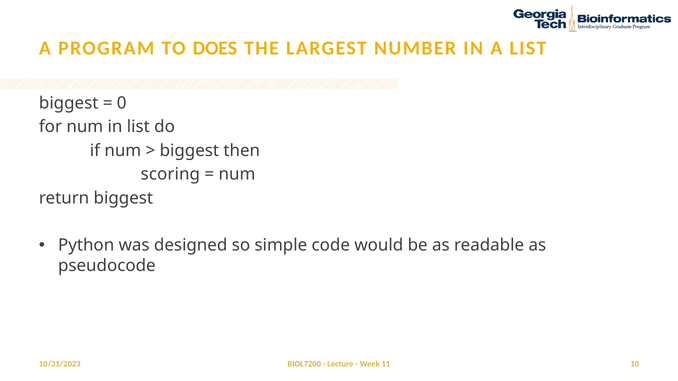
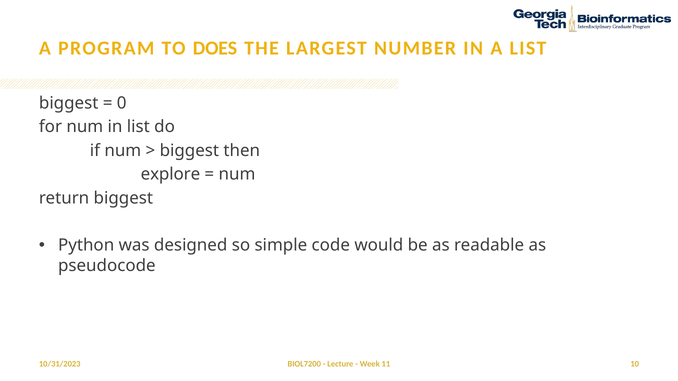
scoring: scoring -> explore
